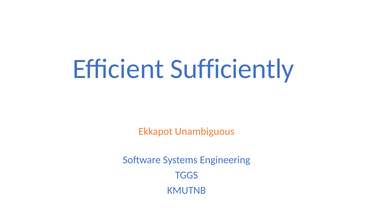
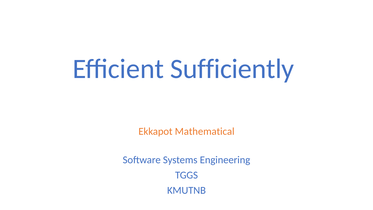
Unambiguous: Unambiguous -> Mathematical
